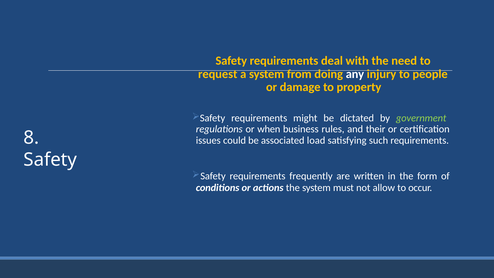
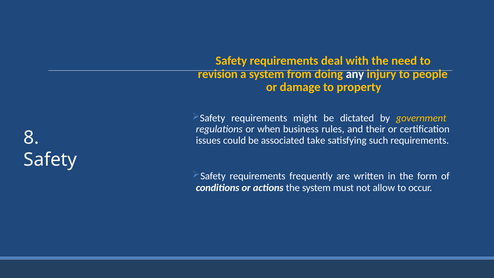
request: request -> revision
government colour: light green -> yellow
load: load -> take
